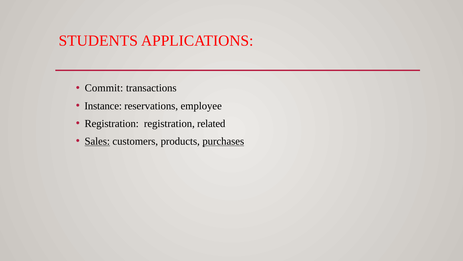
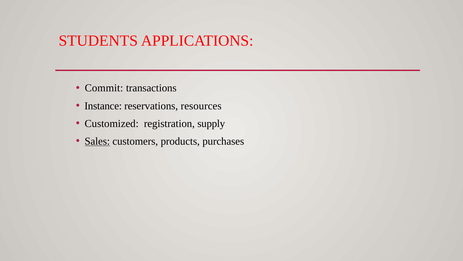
employee: employee -> resources
Registration at (112, 123): Registration -> Customized
related: related -> supply
purchases underline: present -> none
